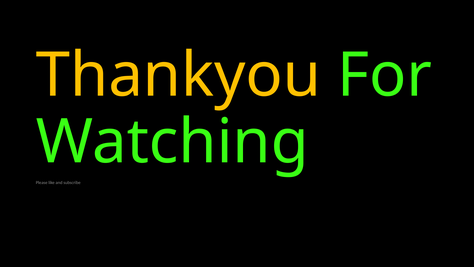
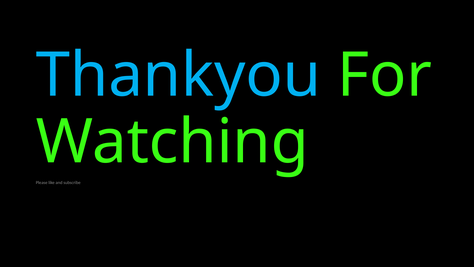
Thankyou colour: yellow -> light blue
